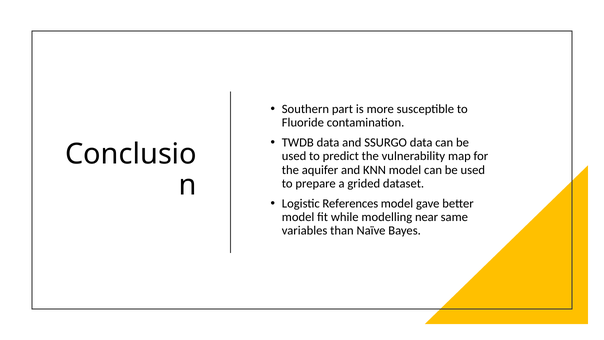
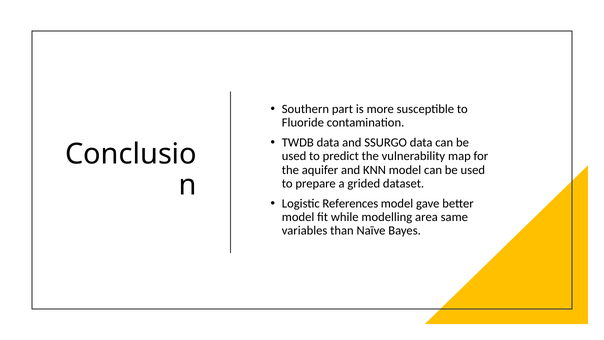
near: near -> area
